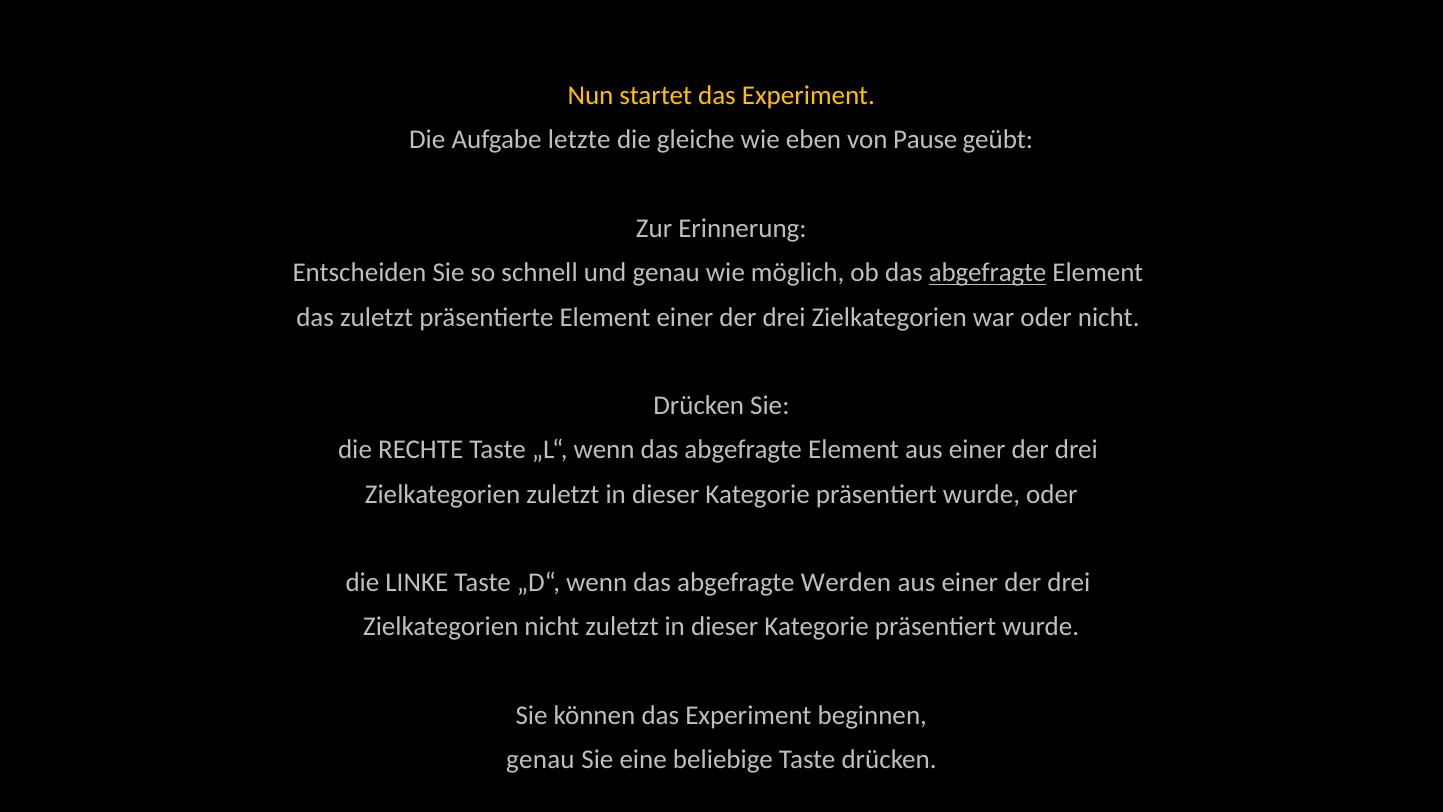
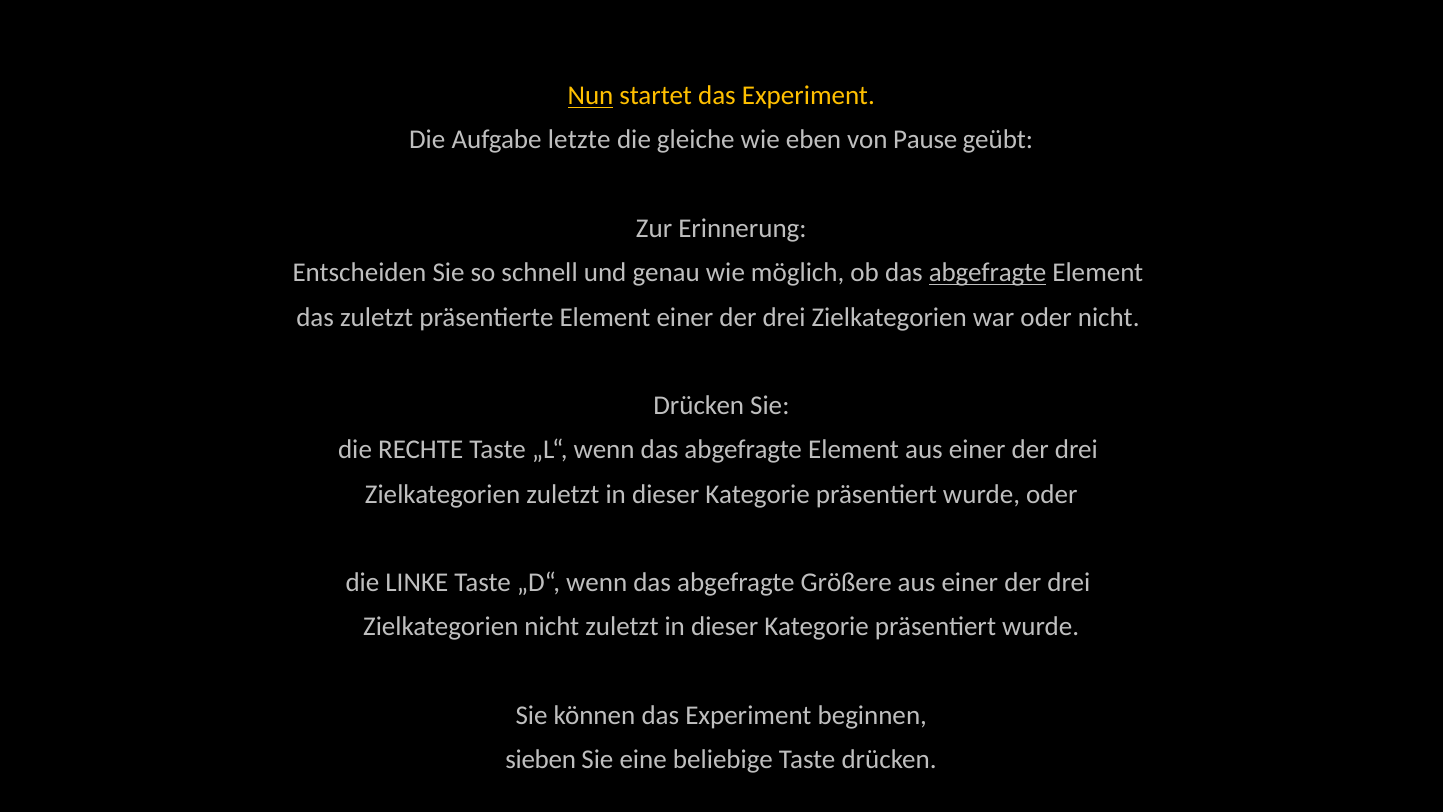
Nun underline: none -> present
Werden: Werden -> Größere
genau at (540, 760): genau -> sieben
